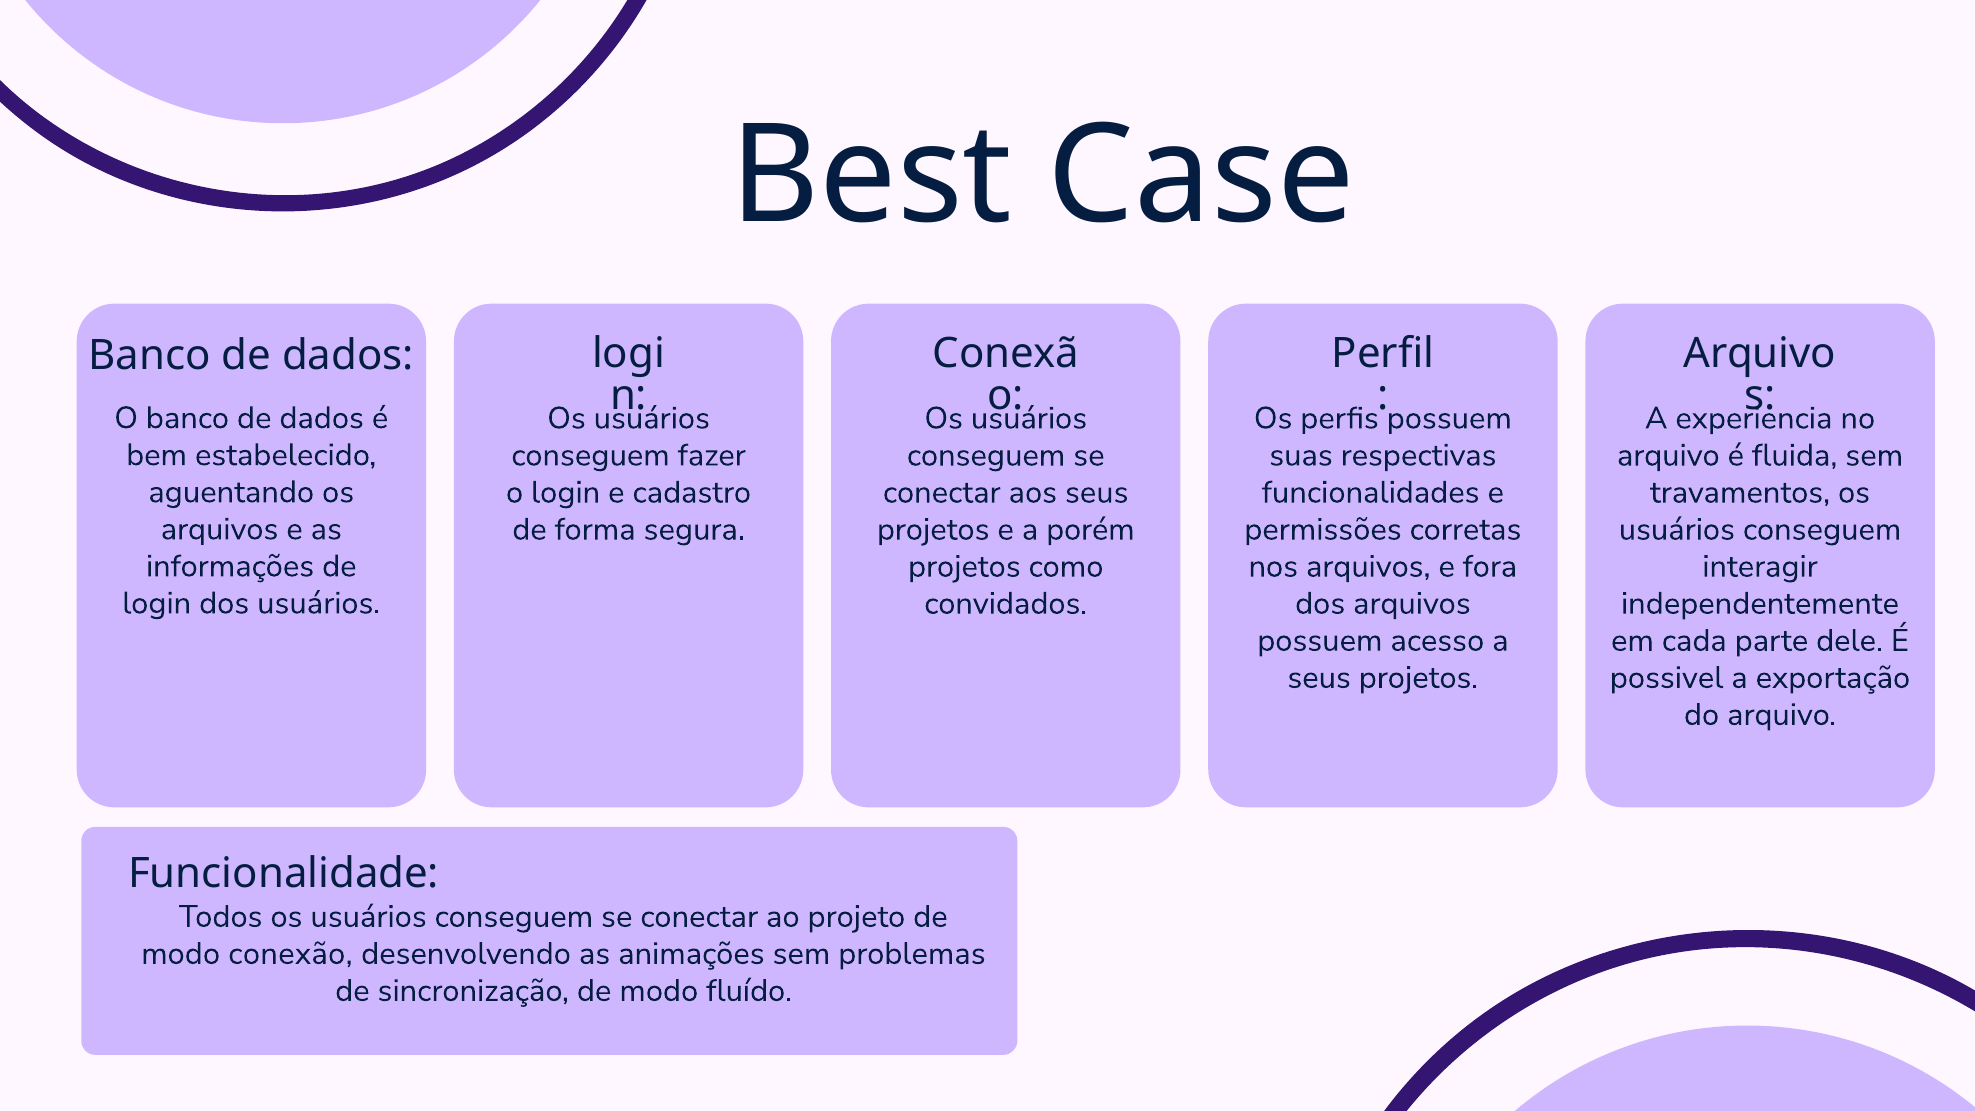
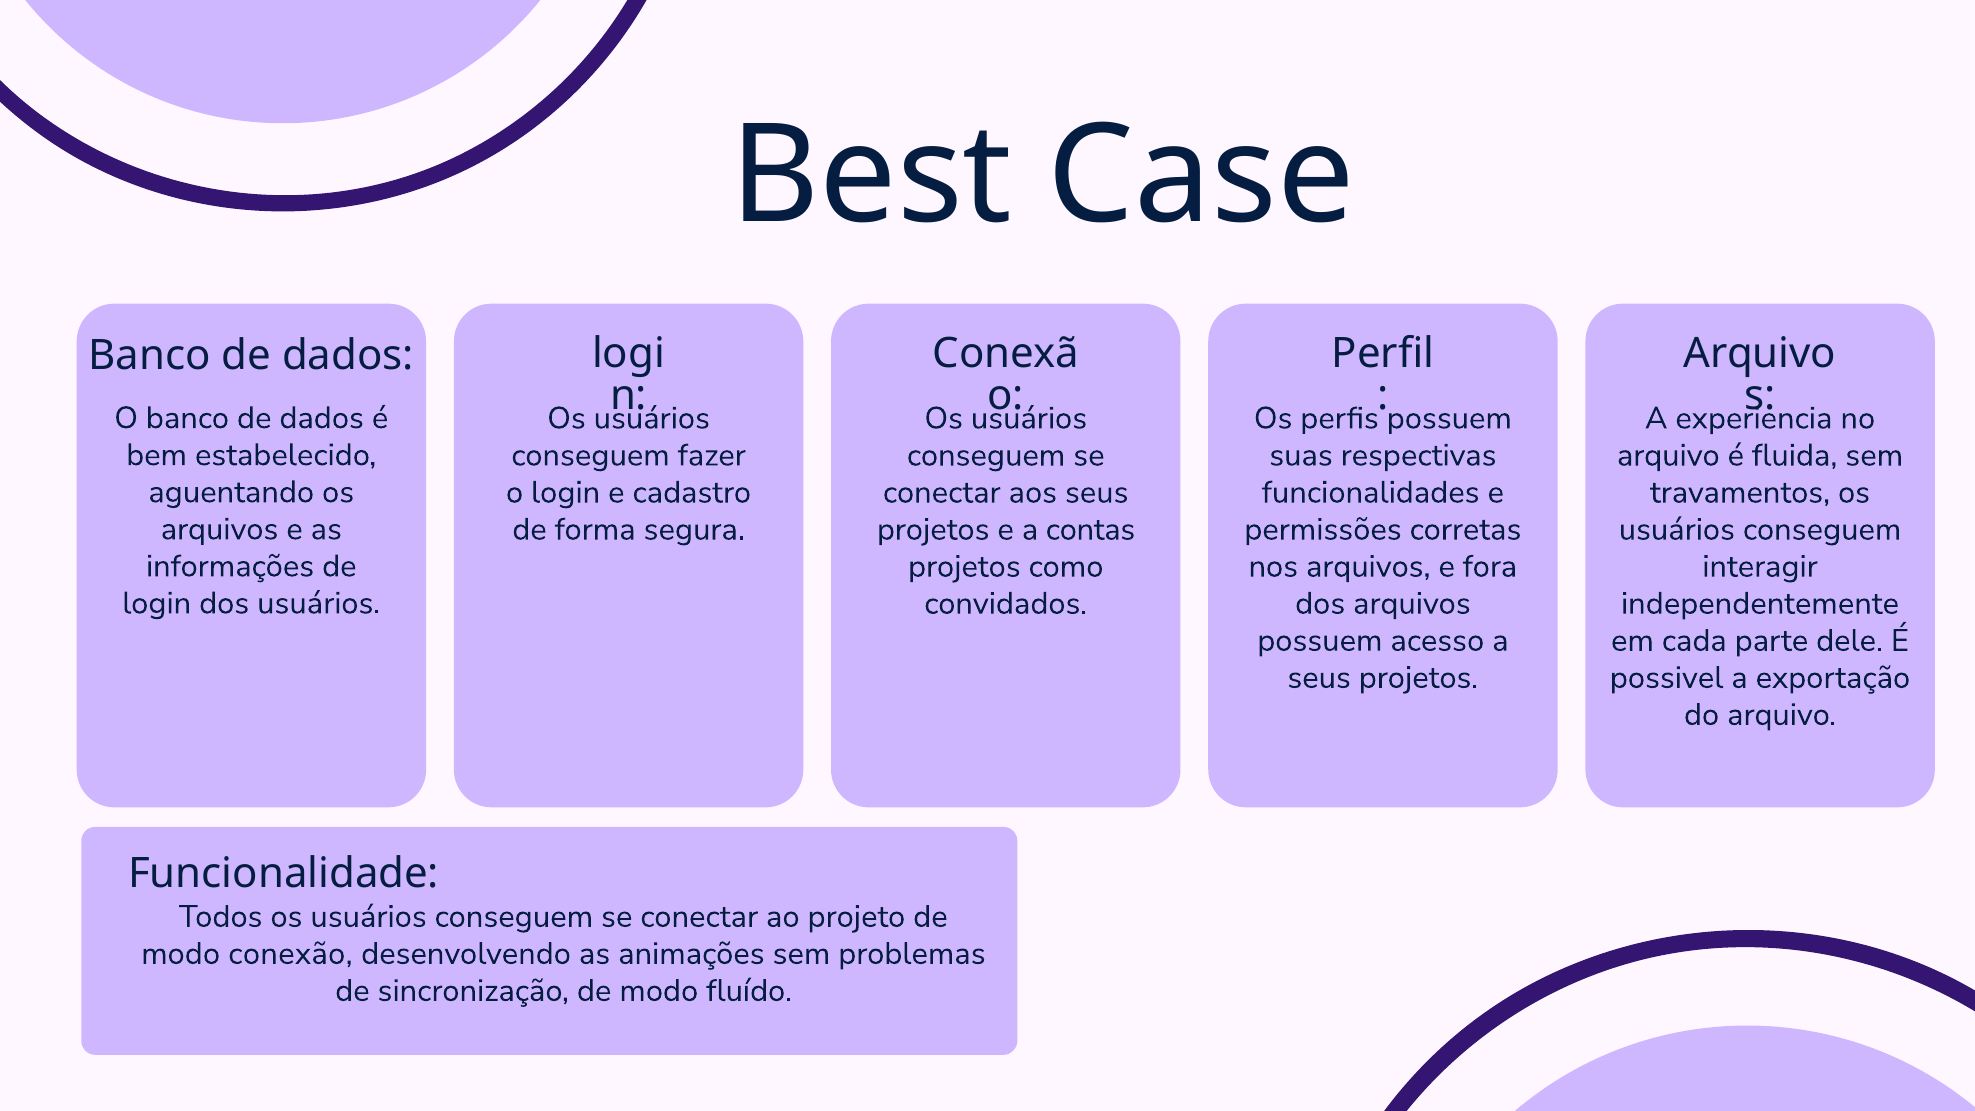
porém: porém -> contas
